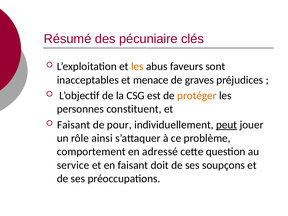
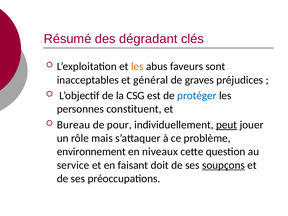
pécuniaire: pécuniaire -> dégradant
menace: menace -> général
protéger colour: orange -> blue
Faisant at (74, 125): Faisant -> Bureau
ainsi: ainsi -> mais
comportement: comportement -> environnement
adressé: adressé -> niveaux
soupçons underline: none -> present
